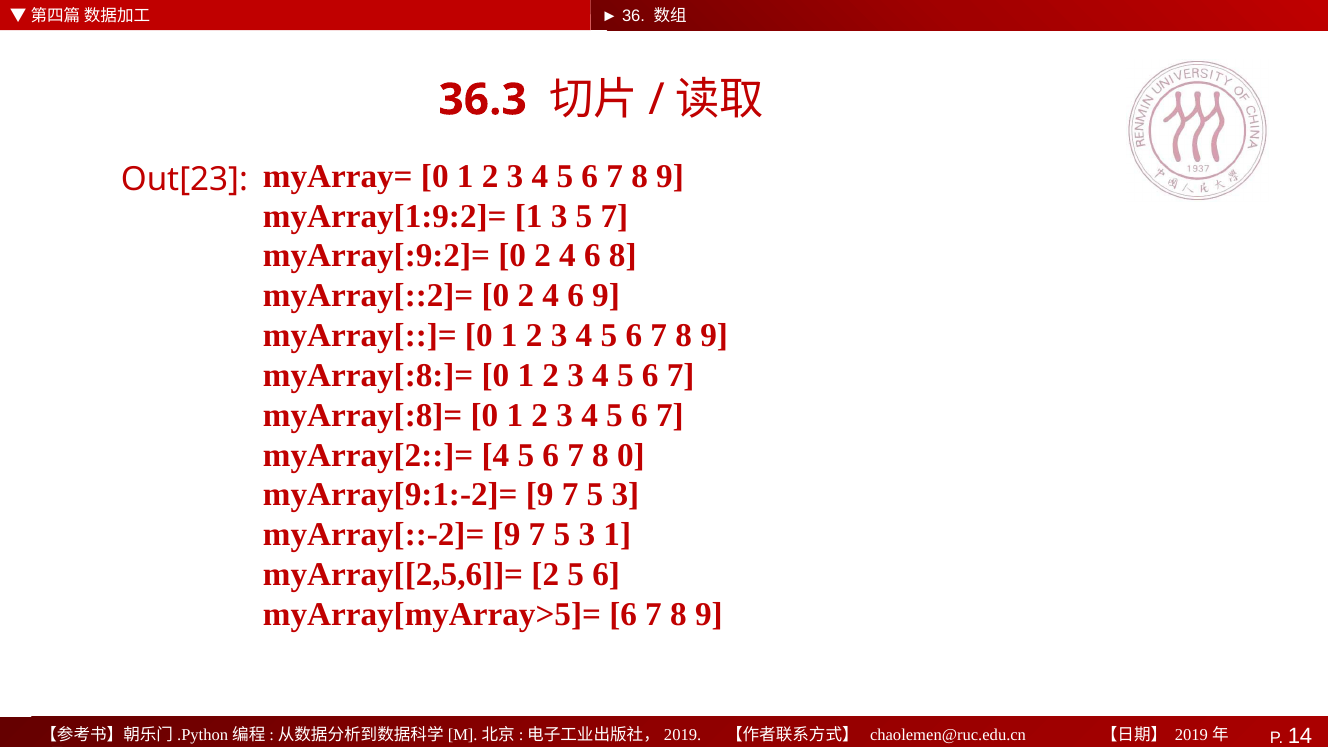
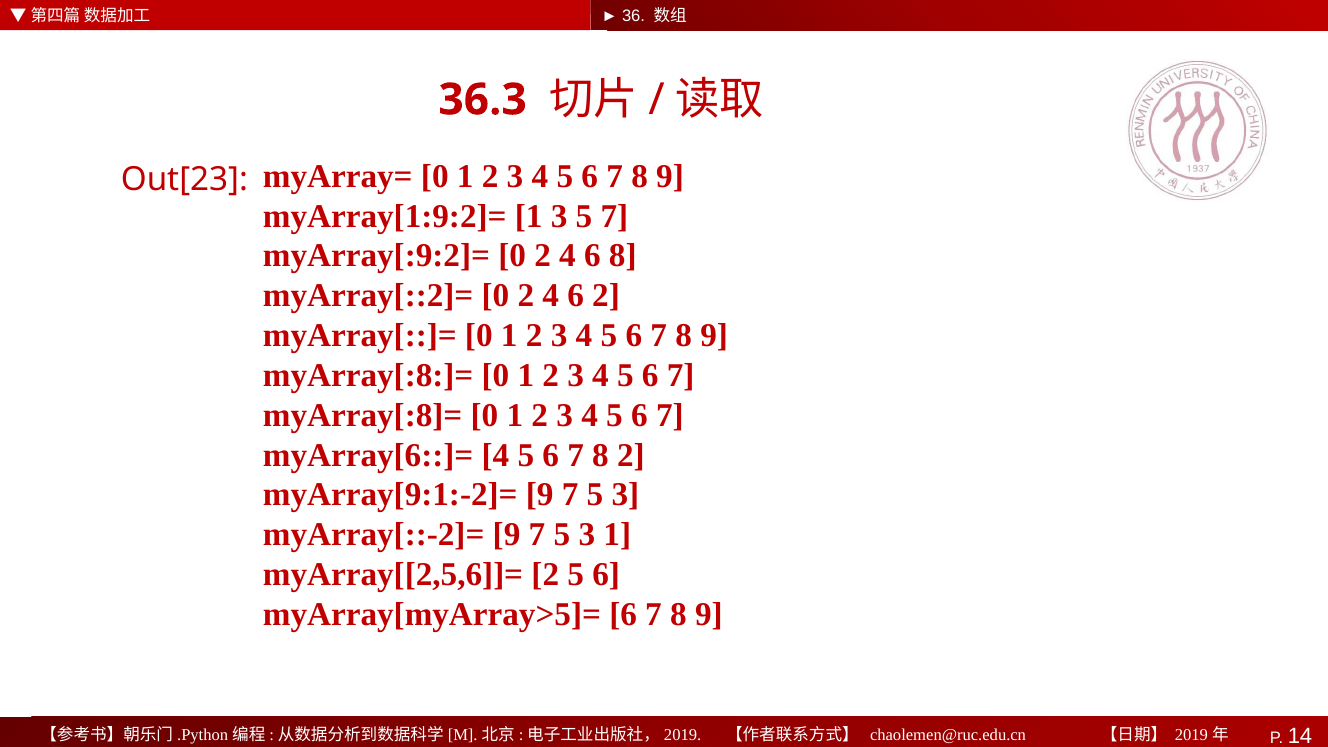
6 9: 9 -> 2
myArray[2::]=: myArray[2::]= -> myArray[6::]=
8 0: 0 -> 2
